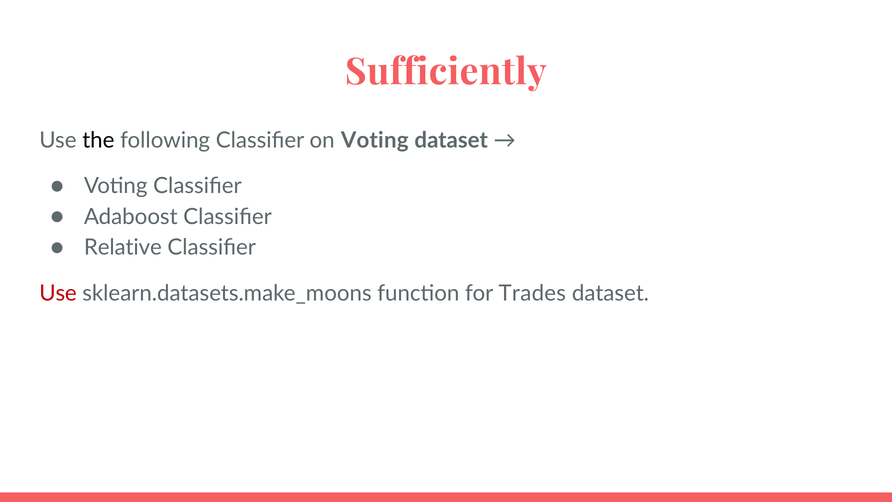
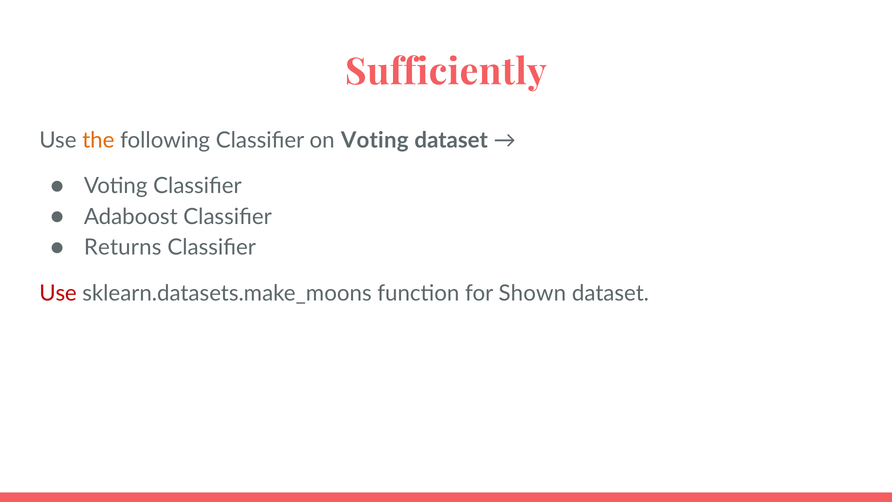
the colour: black -> orange
Relative: Relative -> Returns
Trades: Trades -> Shown
